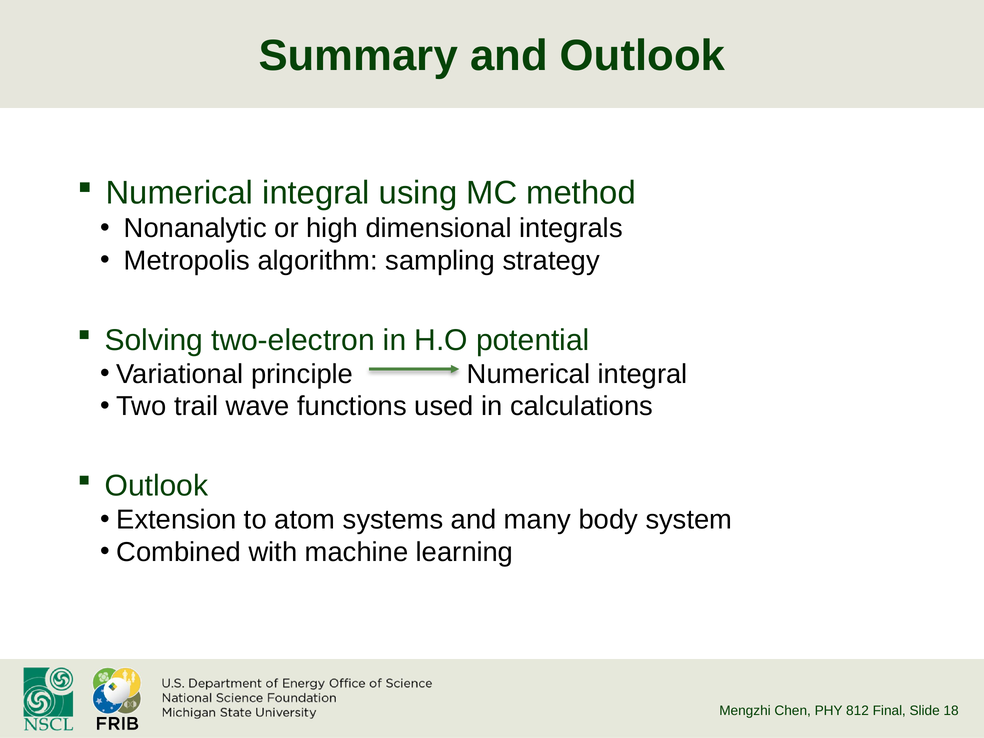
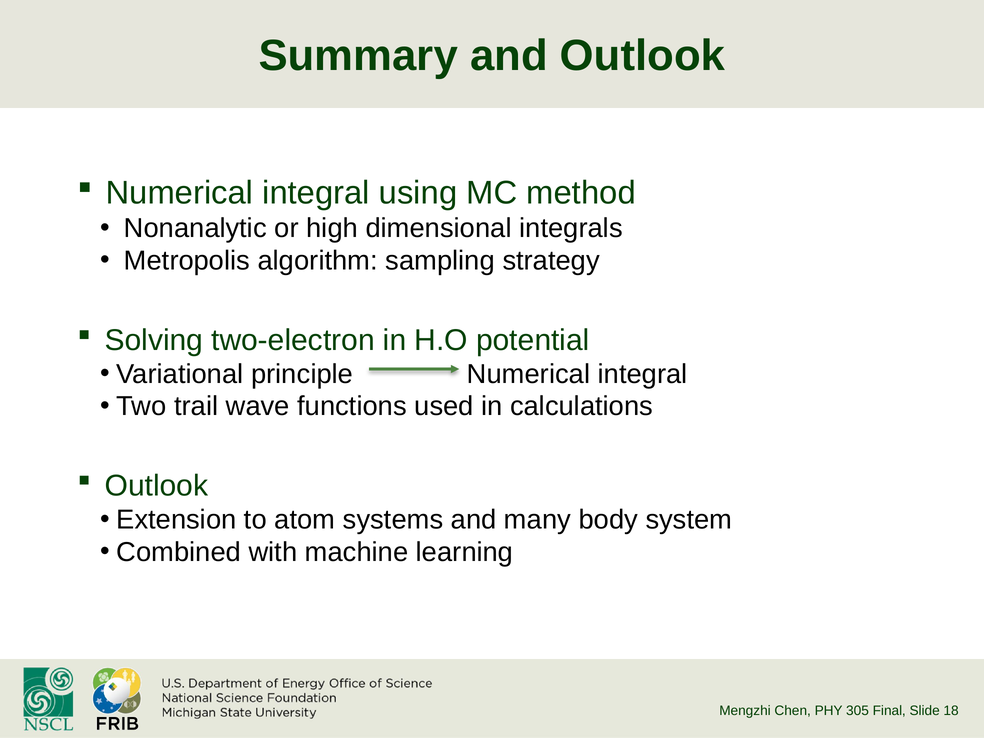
812: 812 -> 305
